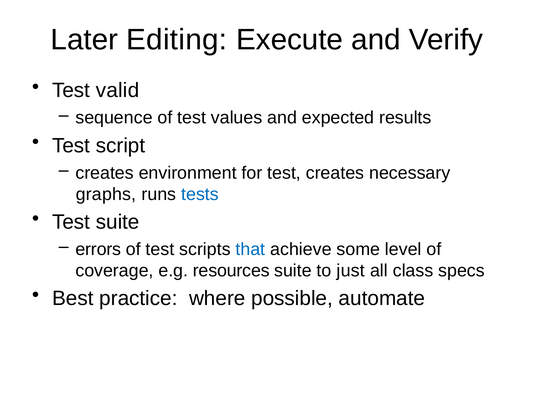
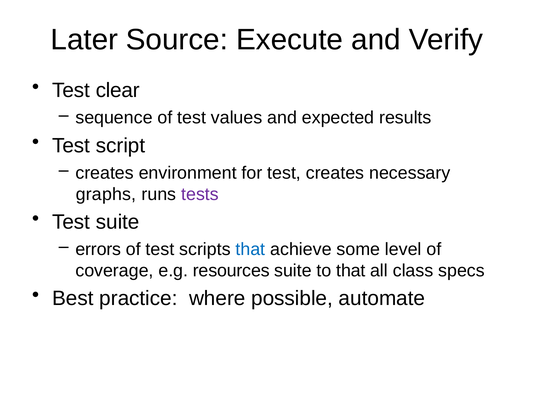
Editing: Editing -> Source
valid: valid -> clear
tests colour: blue -> purple
to just: just -> that
